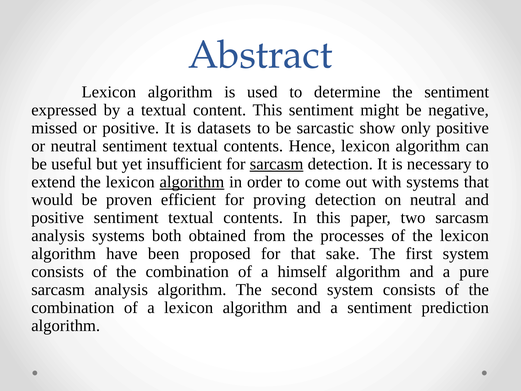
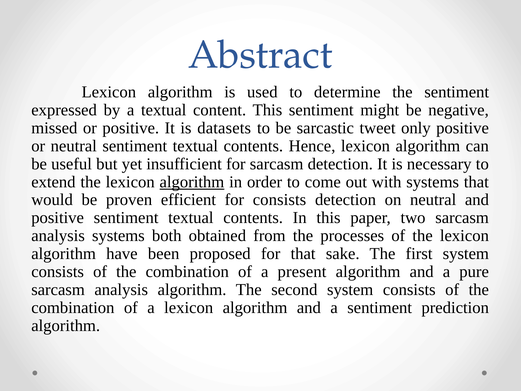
show: show -> tweet
sarcasm at (277, 164) underline: present -> none
for proving: proving -> consists
himself: himself -> present
